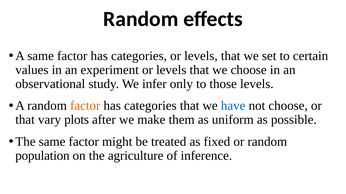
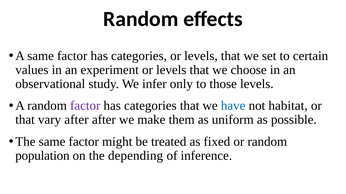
factor at (85, 106) colour: orange -> purple
not choose: choose -> habitat
vary plots: plots -> after
agriculture: agriculture -> depending
